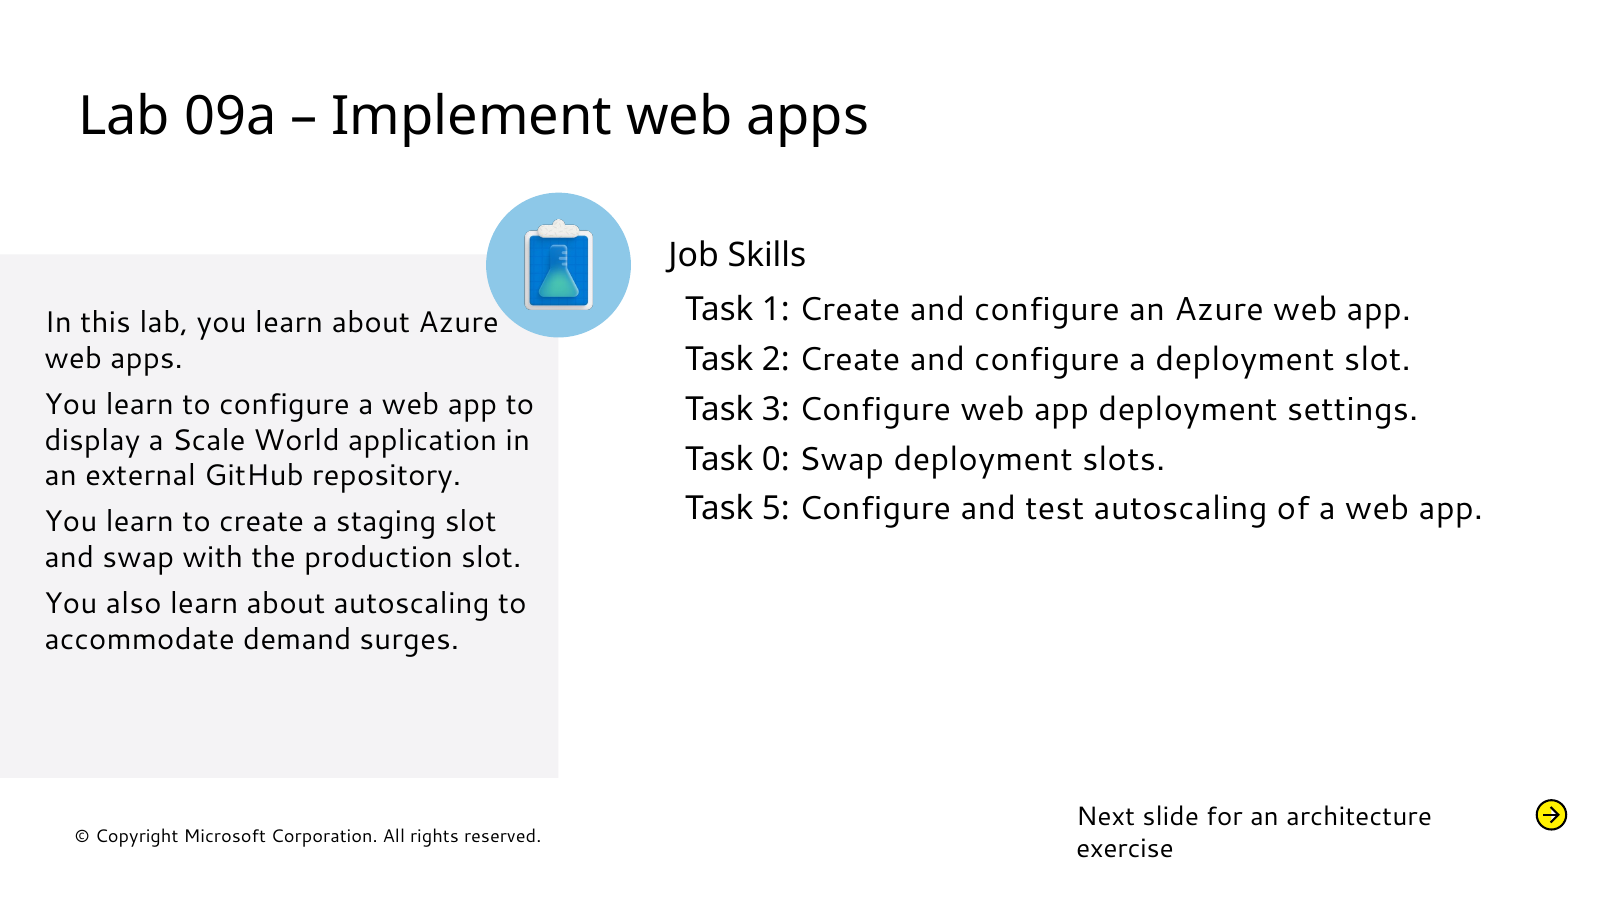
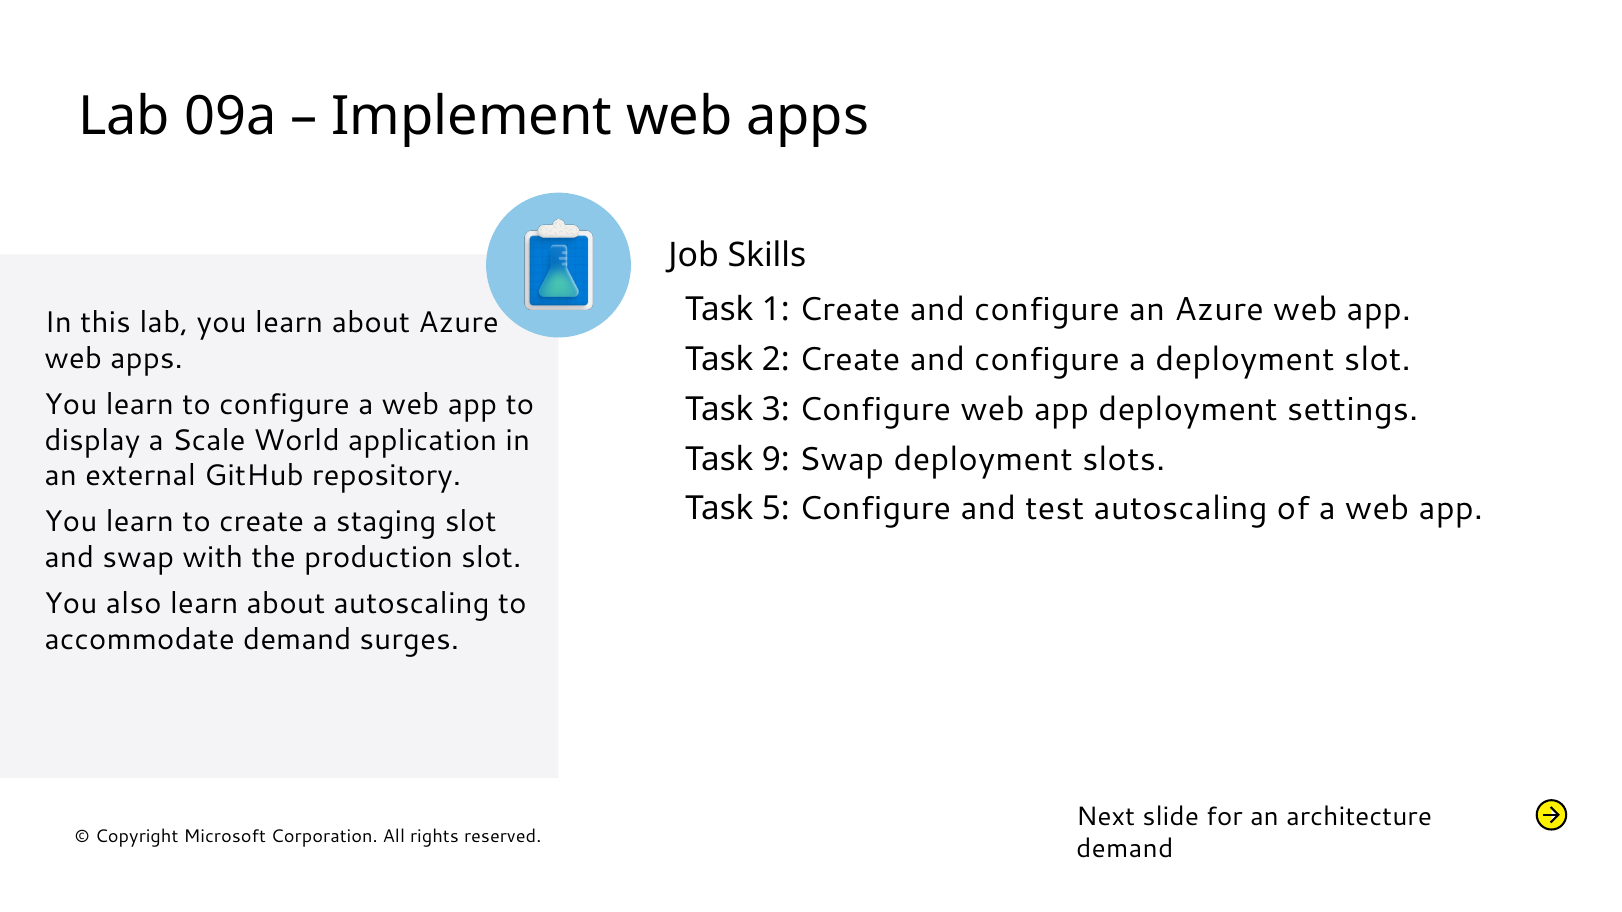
0: 0 -> 9
exercise at (1125, 849): exercise -> demand
